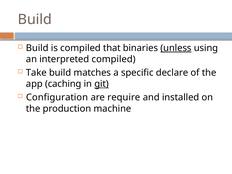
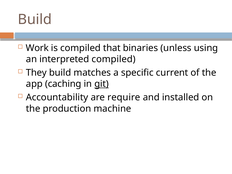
Build at (37, 48): Build -> Work
unless underline: present -> none
Take: Take -> They
declare: declare -> current
Configuration: Configuration -> Accountability
